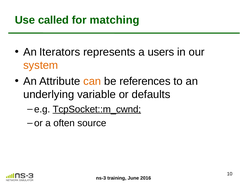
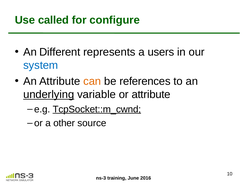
matching: matching -> configure
Iterators: Iterators -> Different
system colour: orange -> blue
underlying underline: none -> present
or defaults: defaults -> attribute
often: often -> other
